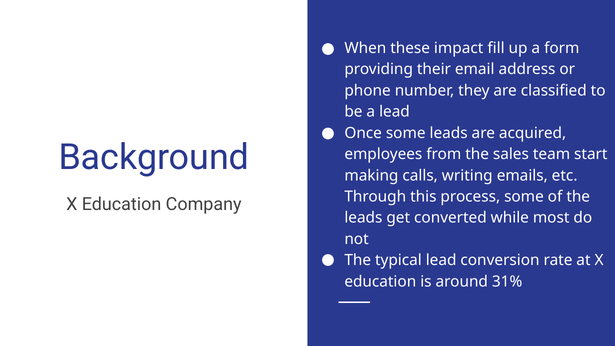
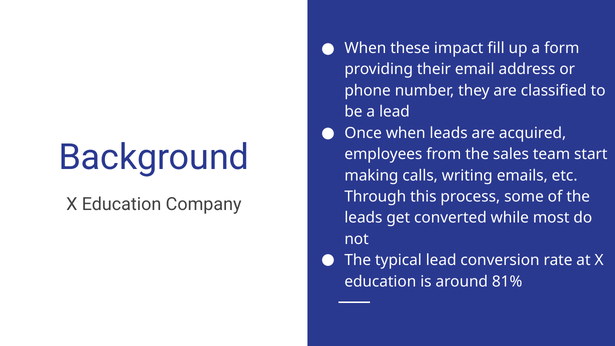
Once some: some -> when
31%: 31% -> 81%
